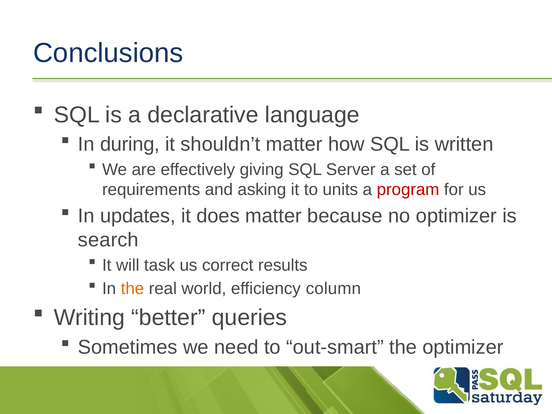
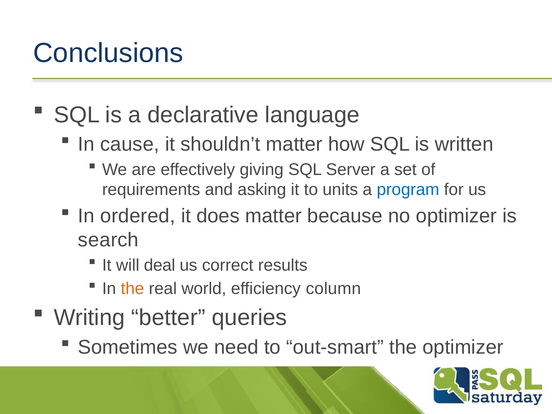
during: during -> cause
program colour: red -> blue
updates: updates -> ordered
task: task -> deal
